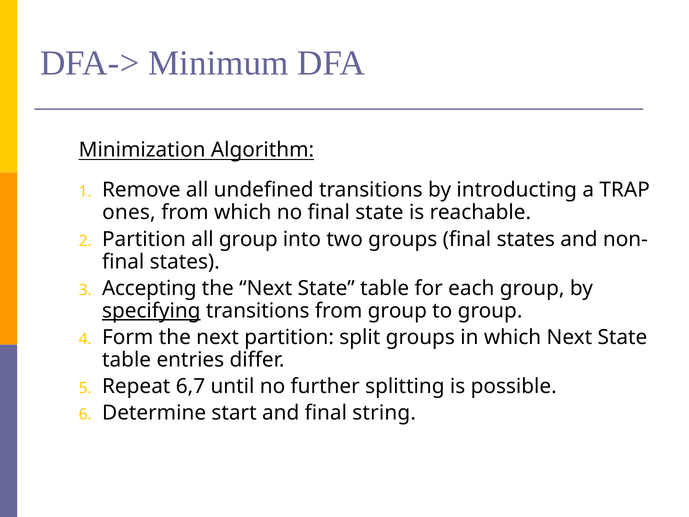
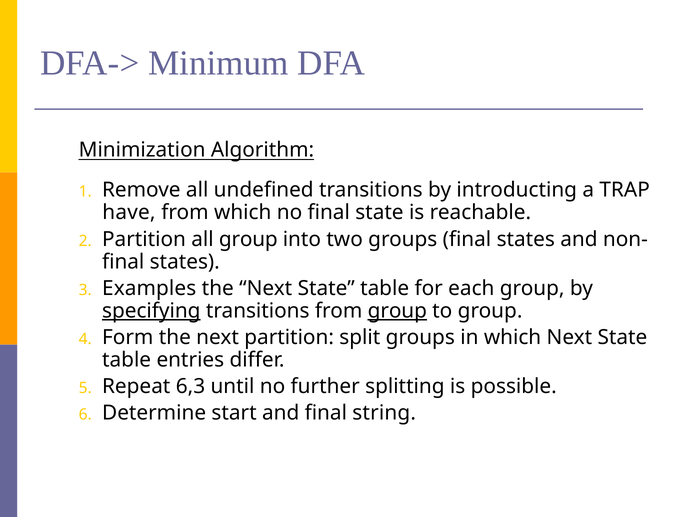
ones: ones -> have
Accepting: Accepting -> Examples
group at (397, 311) underline: none -> present
6,7: 6,7 -> 6,3
